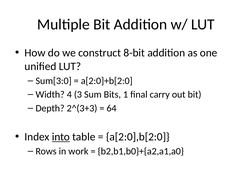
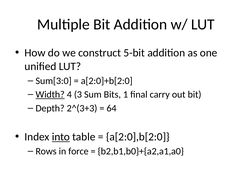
8-bit: 8-bit -> 5-bit
Width underline: none -> present
work: work -> force
